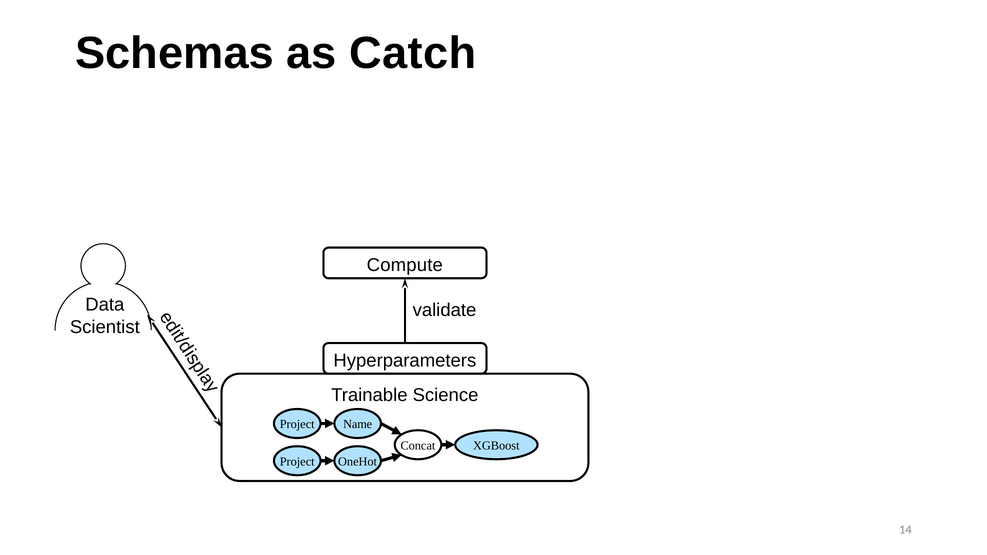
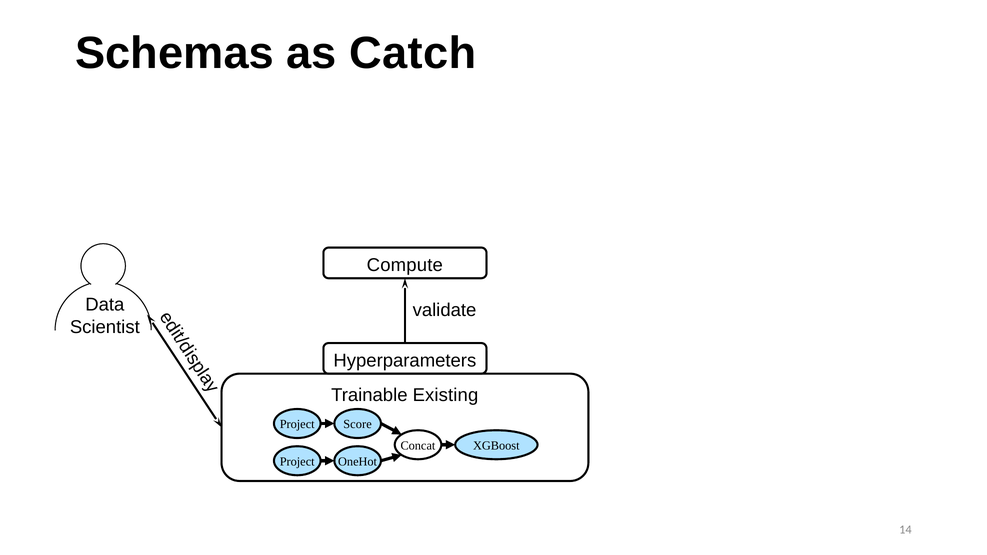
Science: Science -> Existing
Name: Name -> Score
